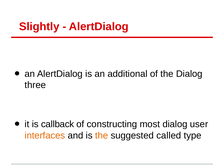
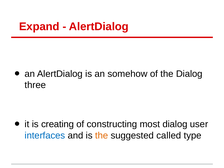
Slightly: Slightly -> Expand
additional: additional -> somehow
callback: callback -> creating
interfaces colour: orange -> blue
